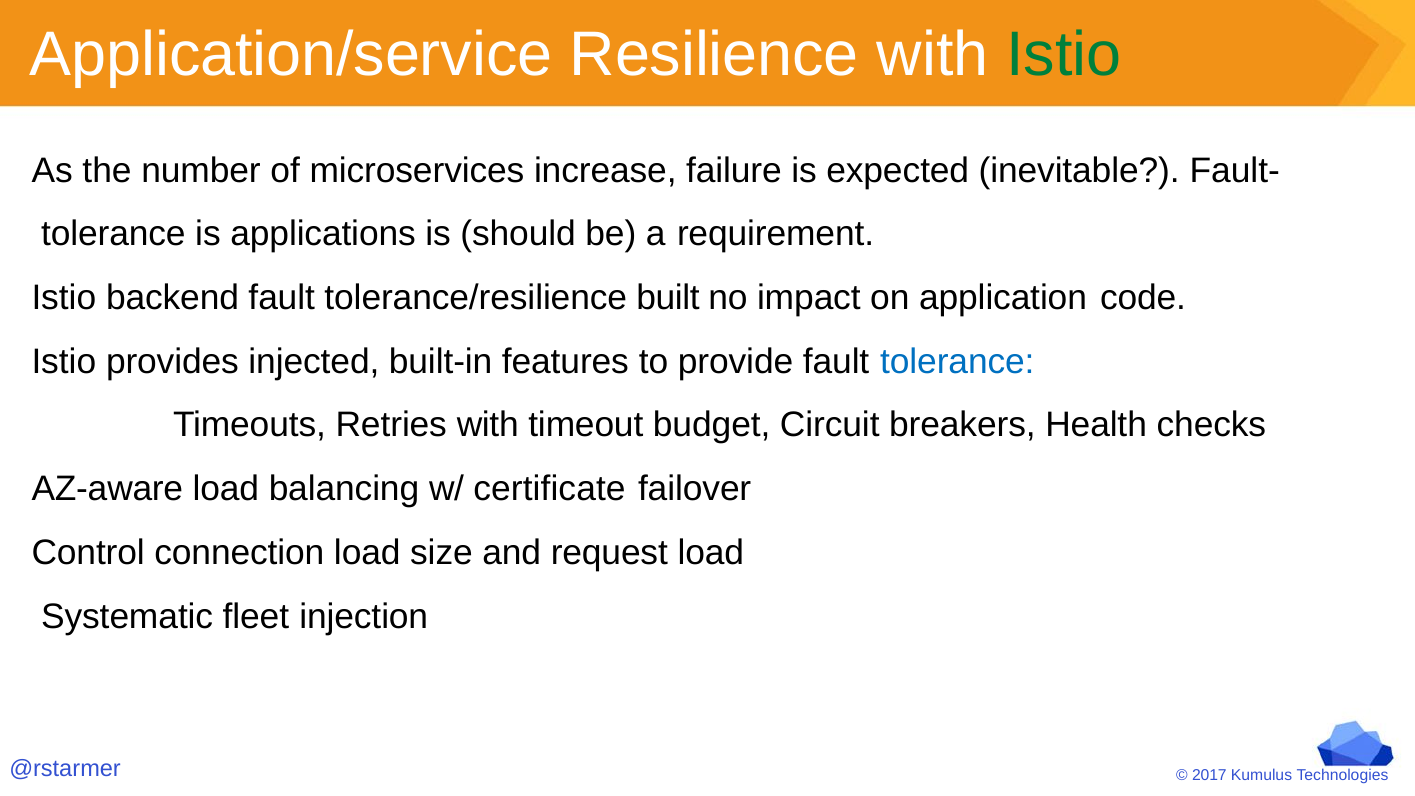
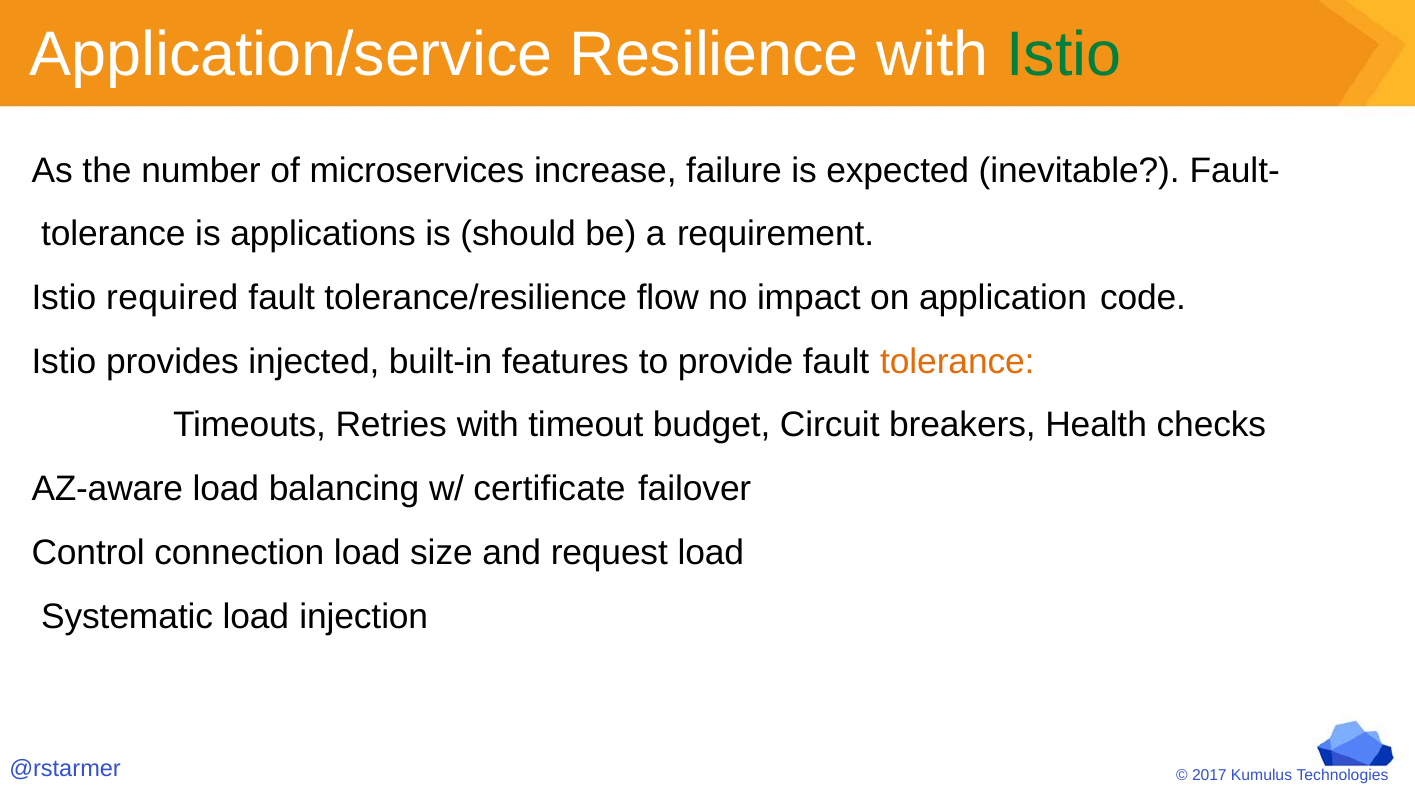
backend: backend -> required
built: built -> flow
tolerance at (957, 362) colour: blue -> orange
Systematic fleet: fleet -> load
